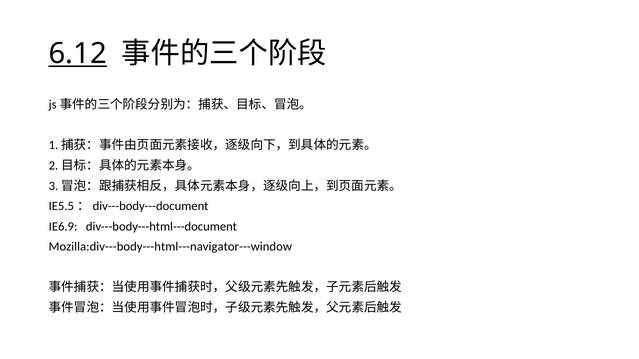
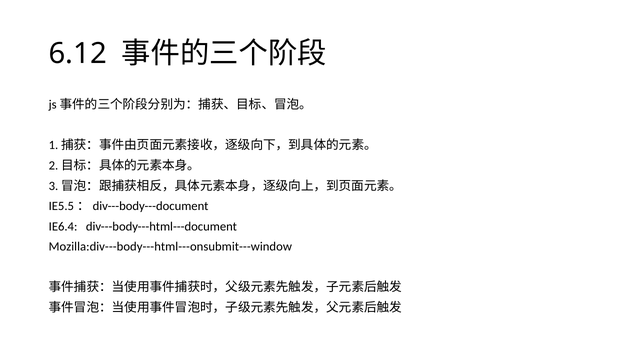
6.12 underline: present -> none
IE6.9: IE6.9 -> IE6.4
Mozilla:div---body---html---navigator---window: Mozilla:div---body---html---navigator---window -> Mozilla:div---body---html---onsubmit---window
